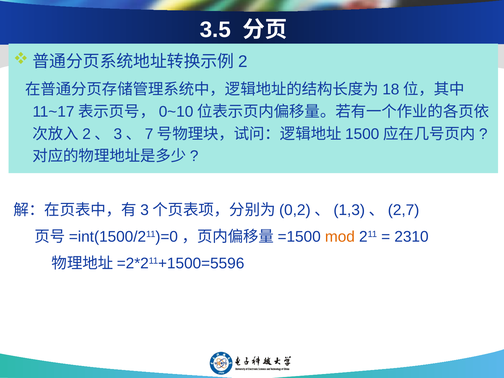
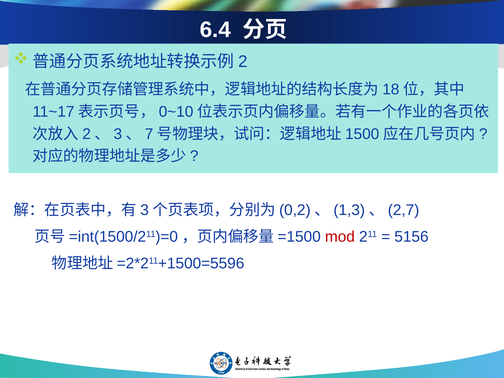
3.5: 3.5 -> 6.4
mod colour: orange -> red
2310: 2310 -> 5156
